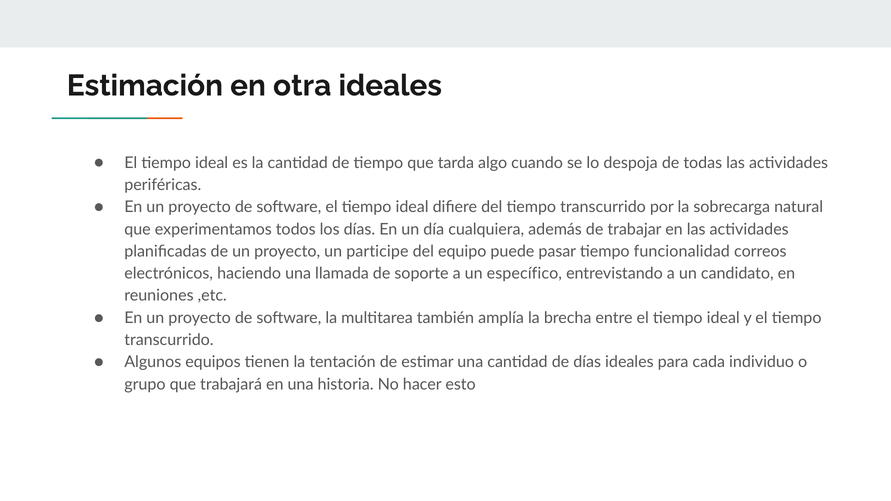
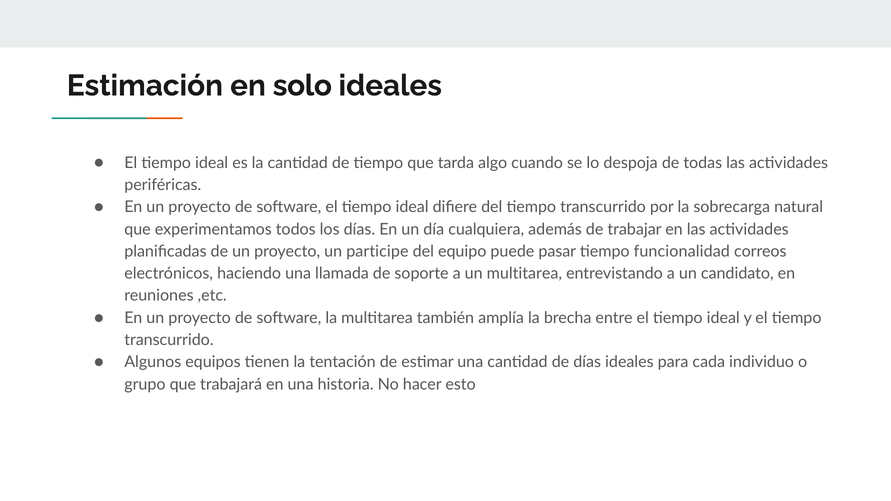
otra: otra -> solo
un específico: específico -> multitarea
